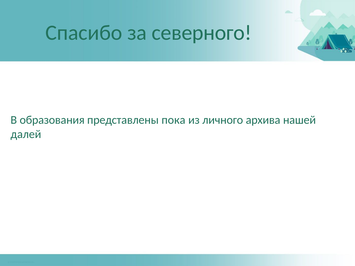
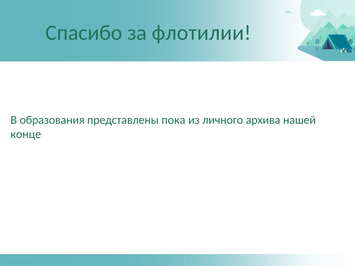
северного: северного -> флотилии
далей: далей -> конце
